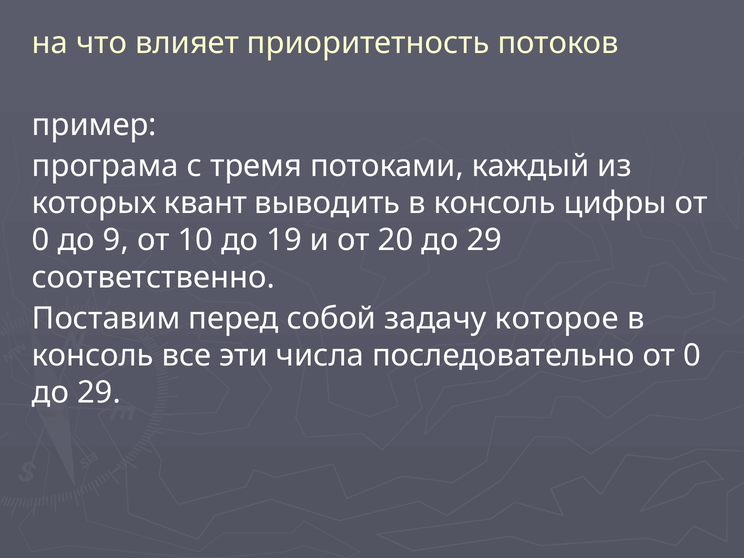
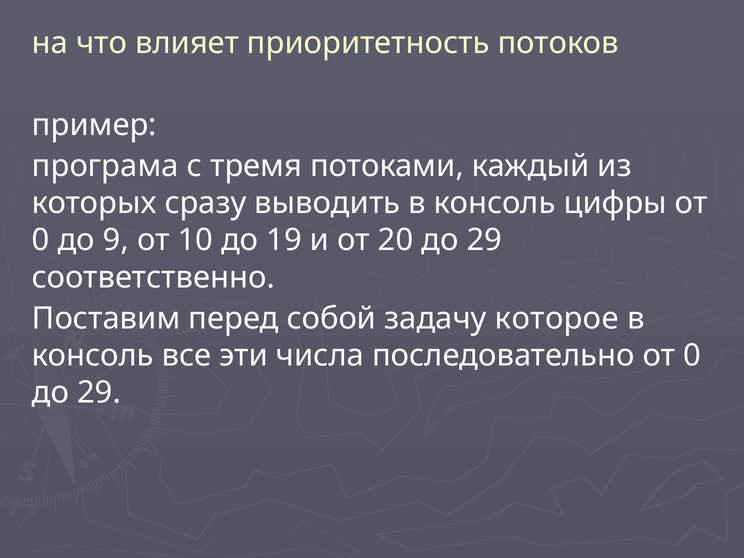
квант: квант -> сразу
